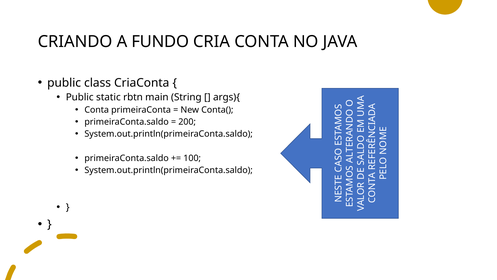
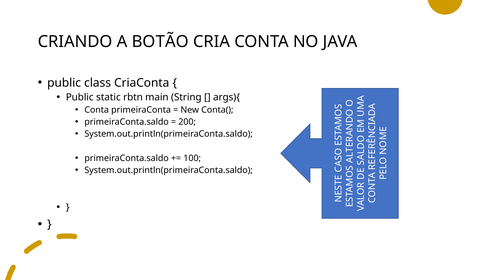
FUNDO: FUNDO -> BOTÃO
